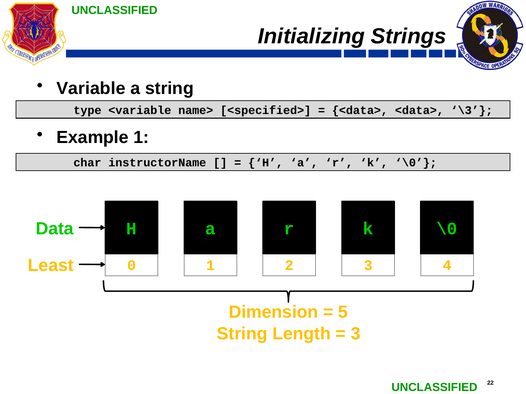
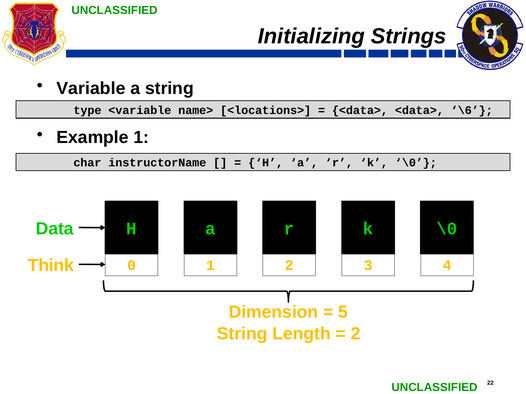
<specified>: <specified> -> <locations>
\3: \3 -> \6
Least: Least -> Think
3 at (356, 334): 3 -> 2
